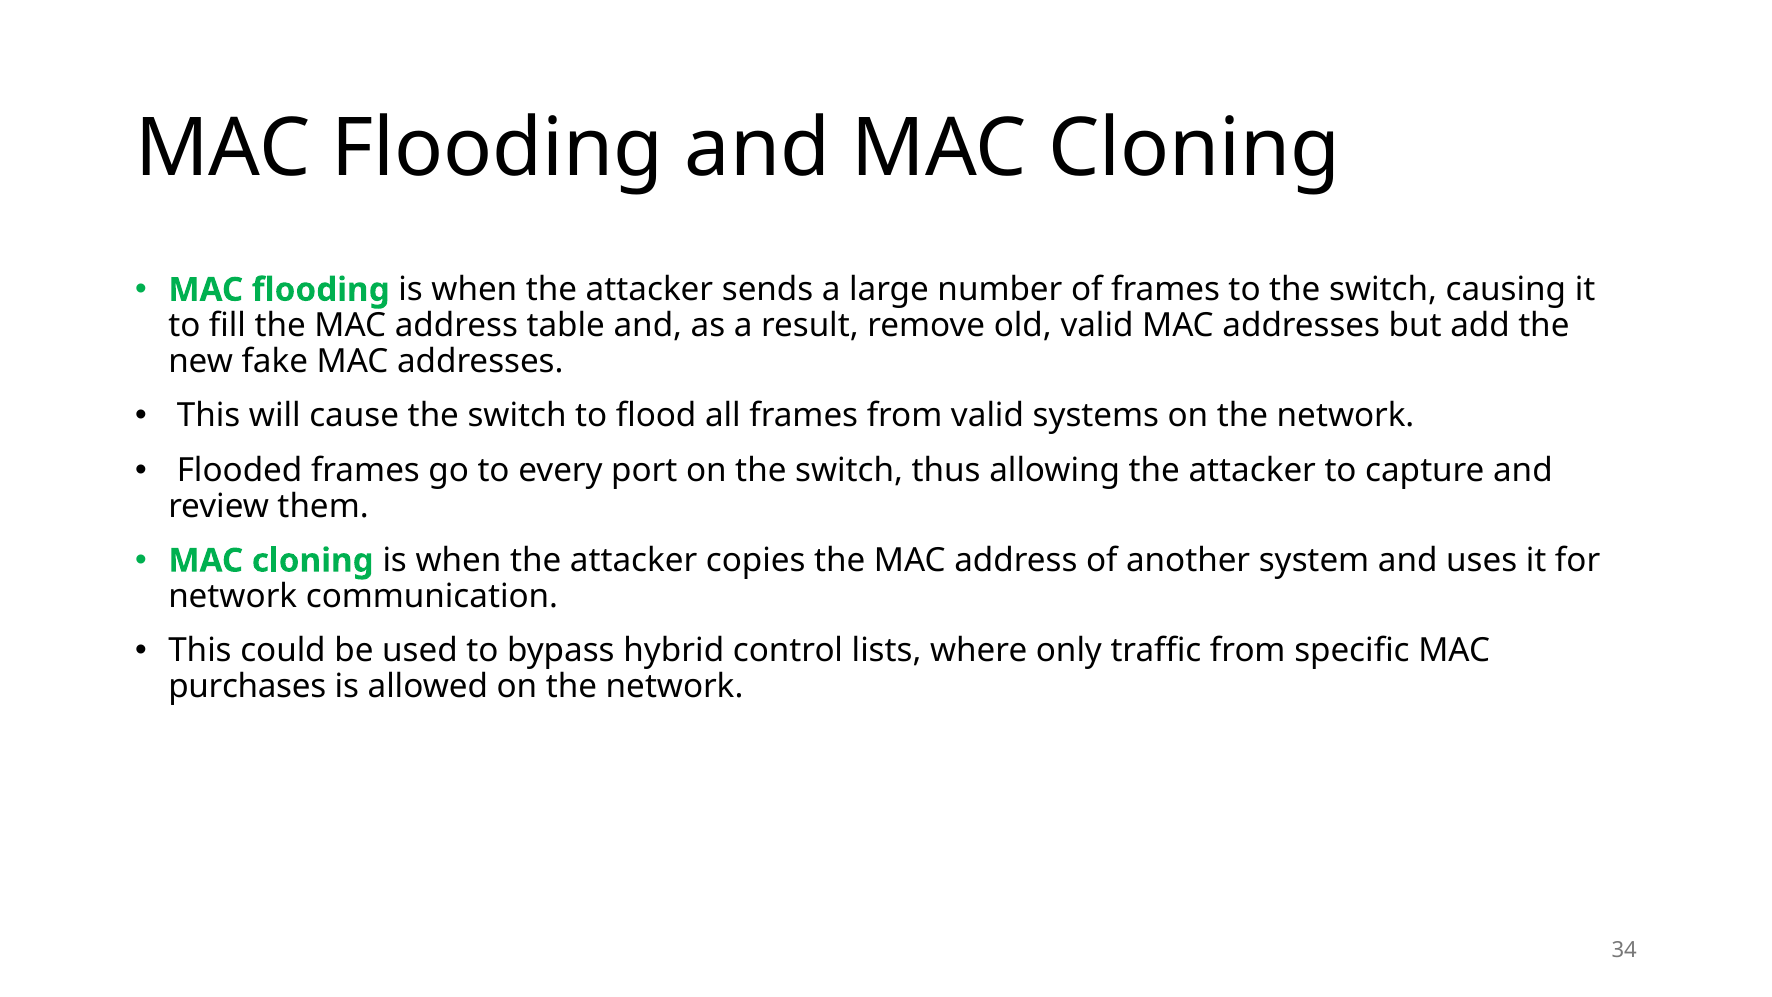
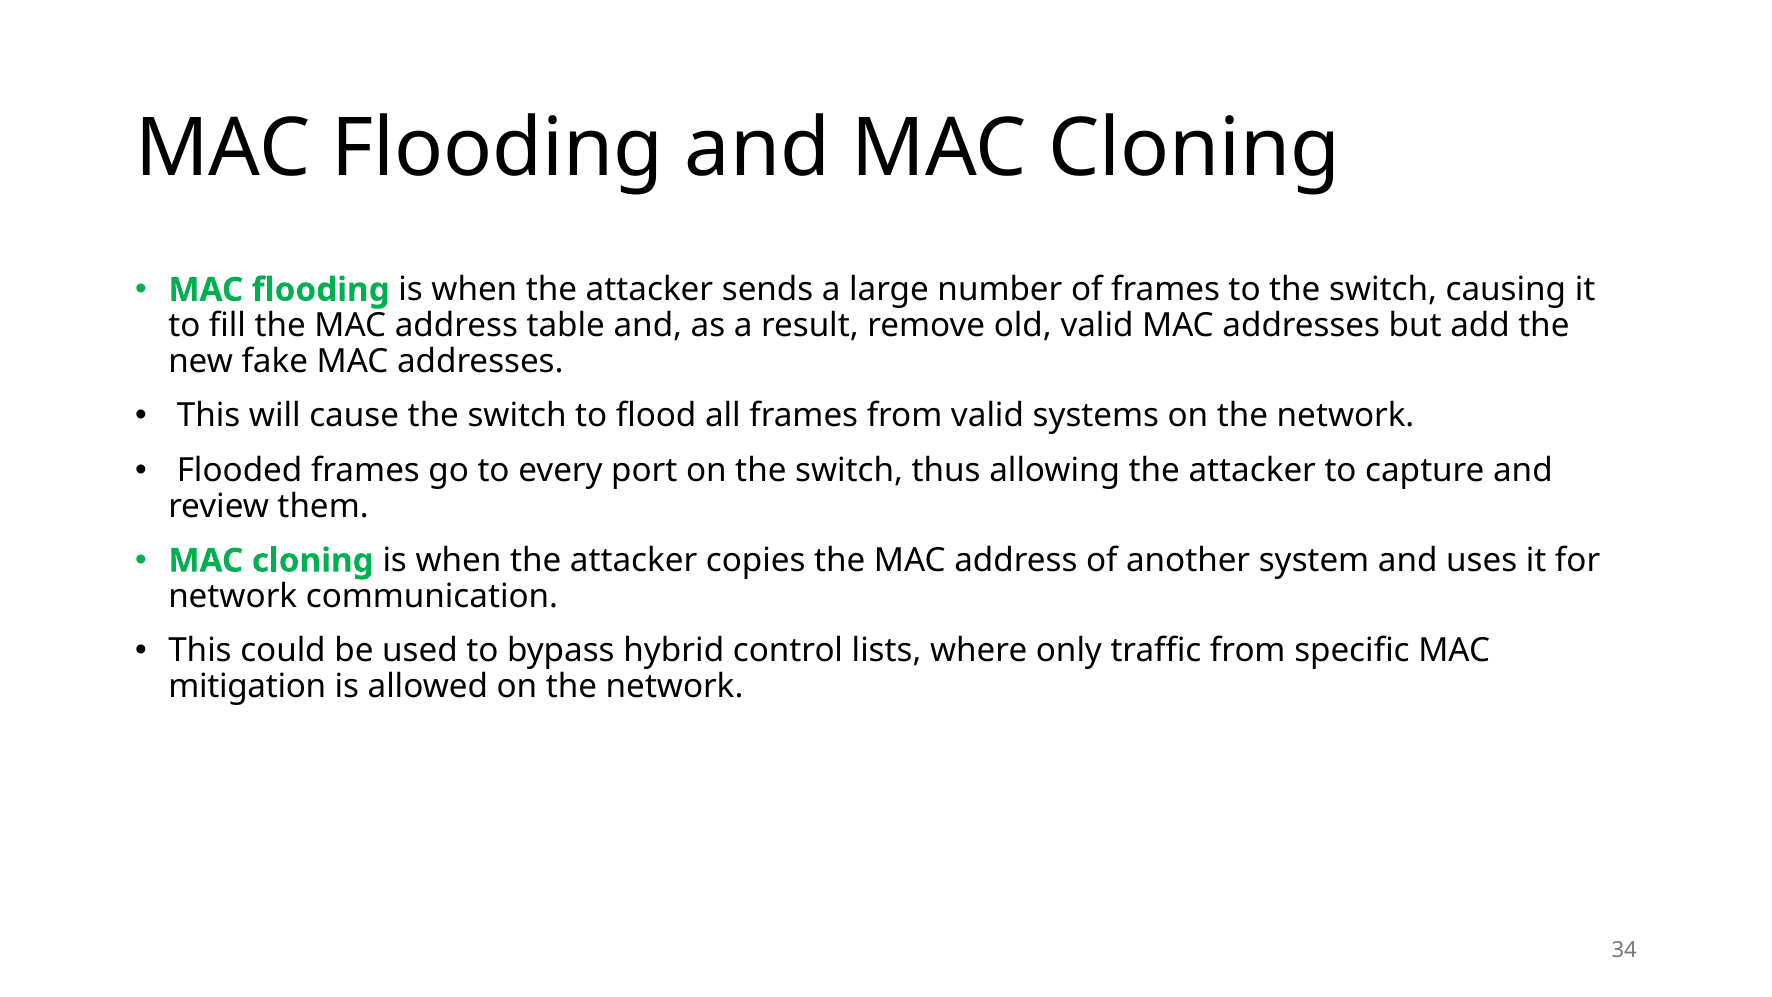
purchases: purchases -> mitigation
